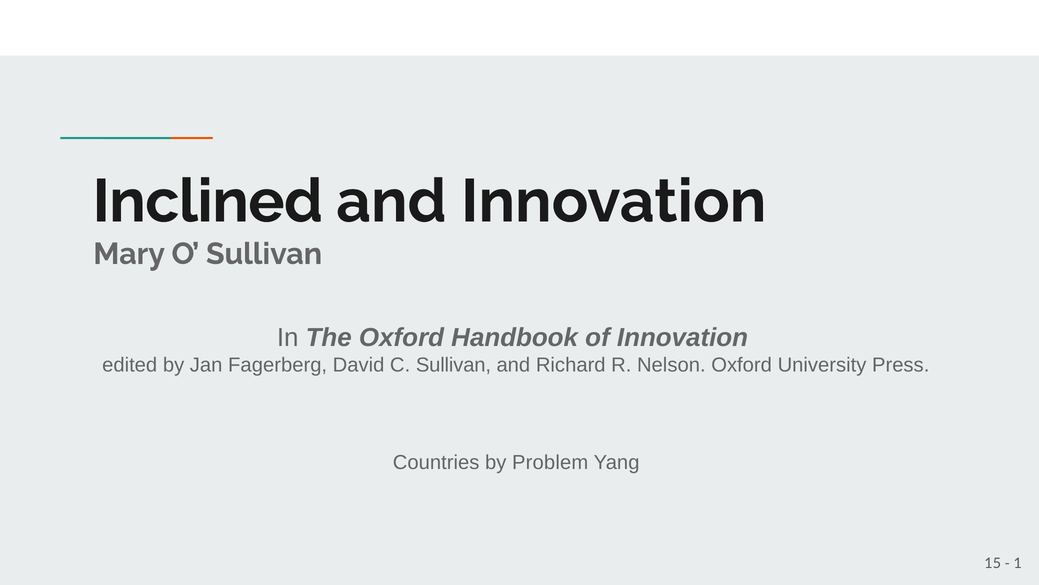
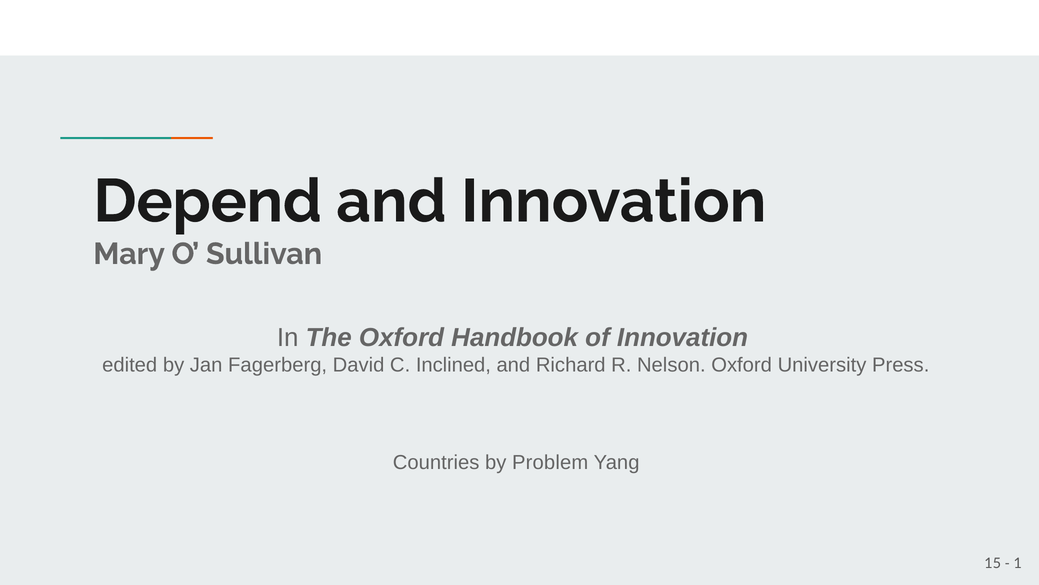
Inclined: Inclined -> Depend
C Sullivan: Sullivan -> Inclined
